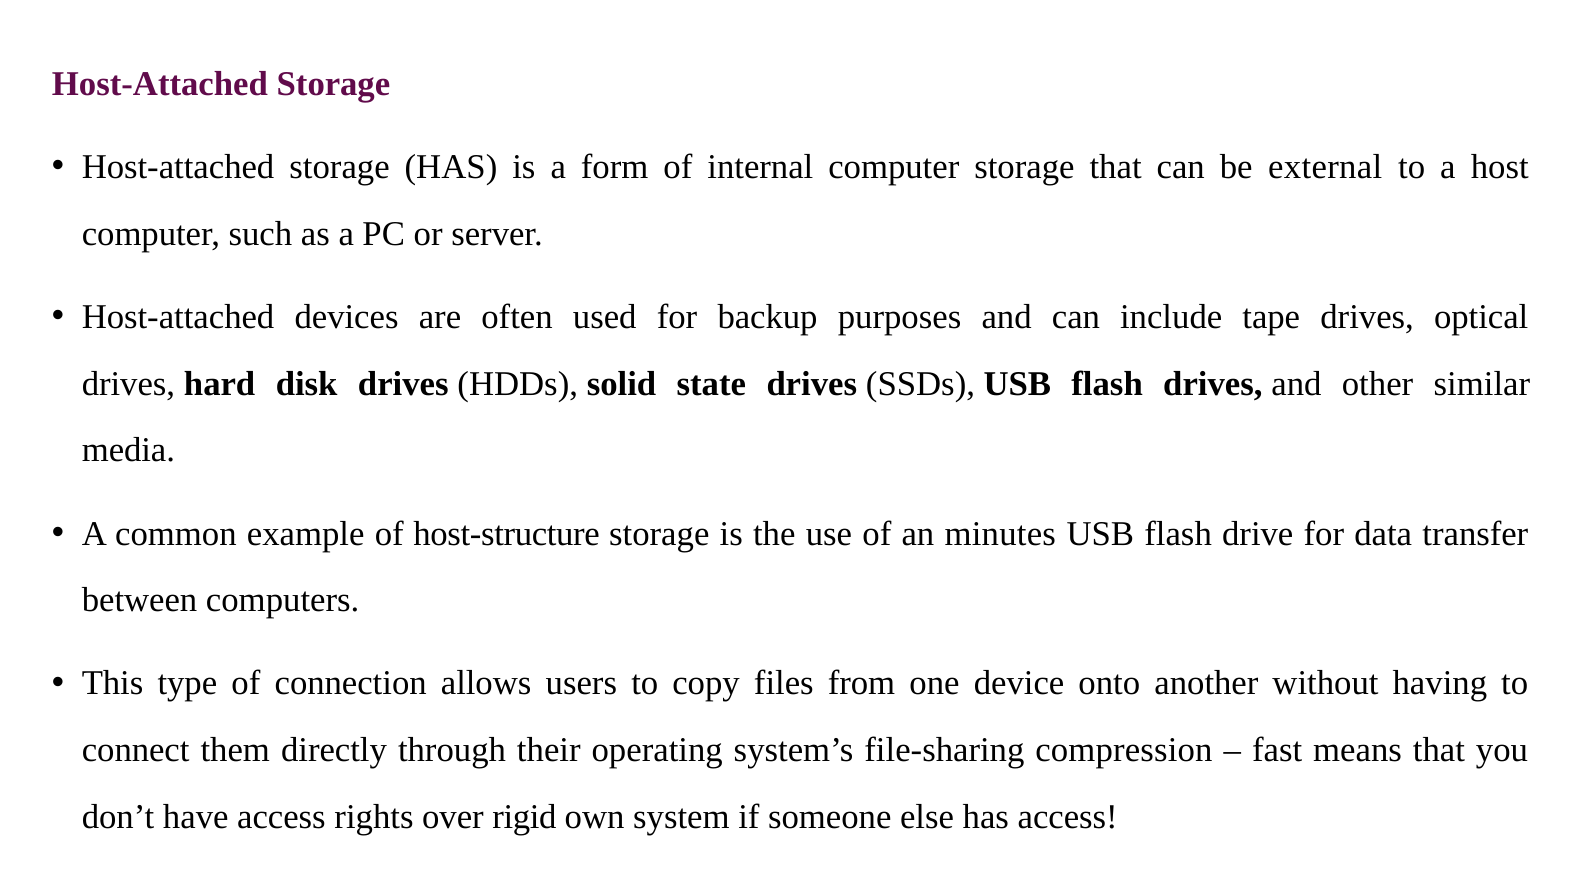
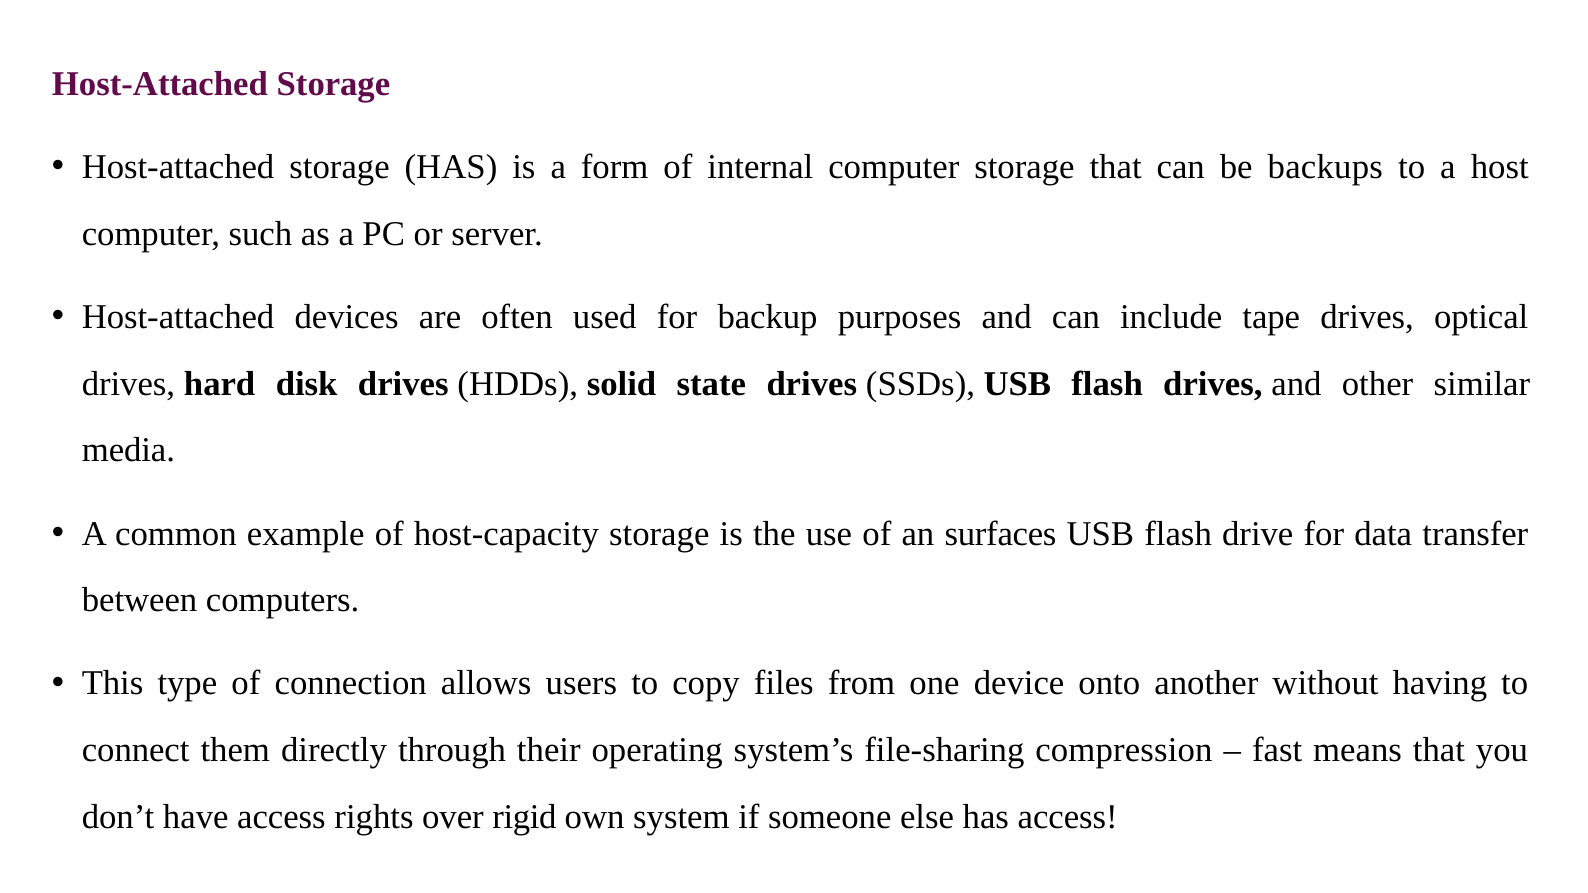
external: external -> backups
host-structure: host-structure -> host-capacity
minutes: minutes -> surfaces
